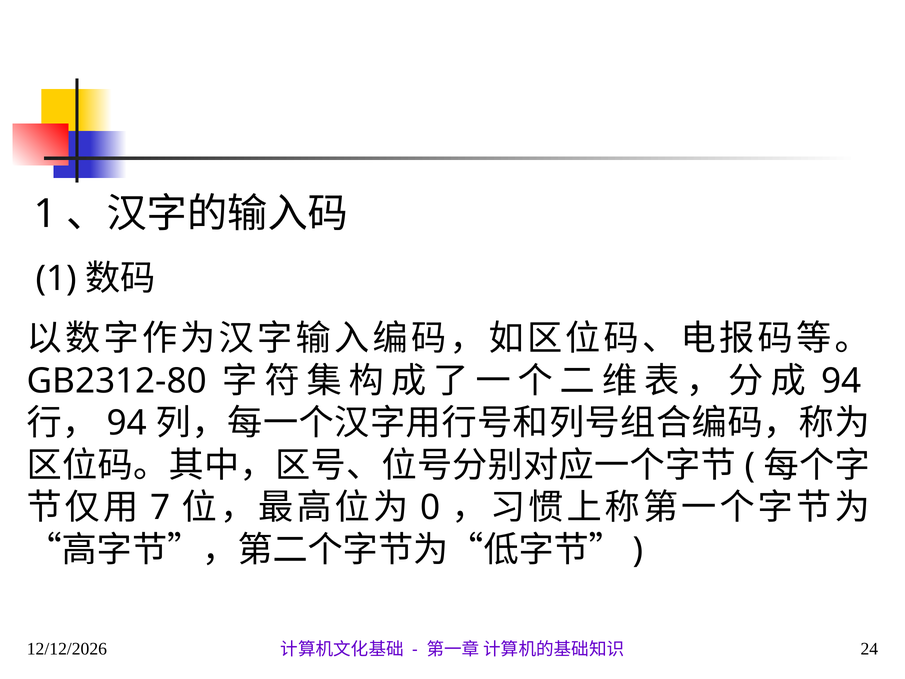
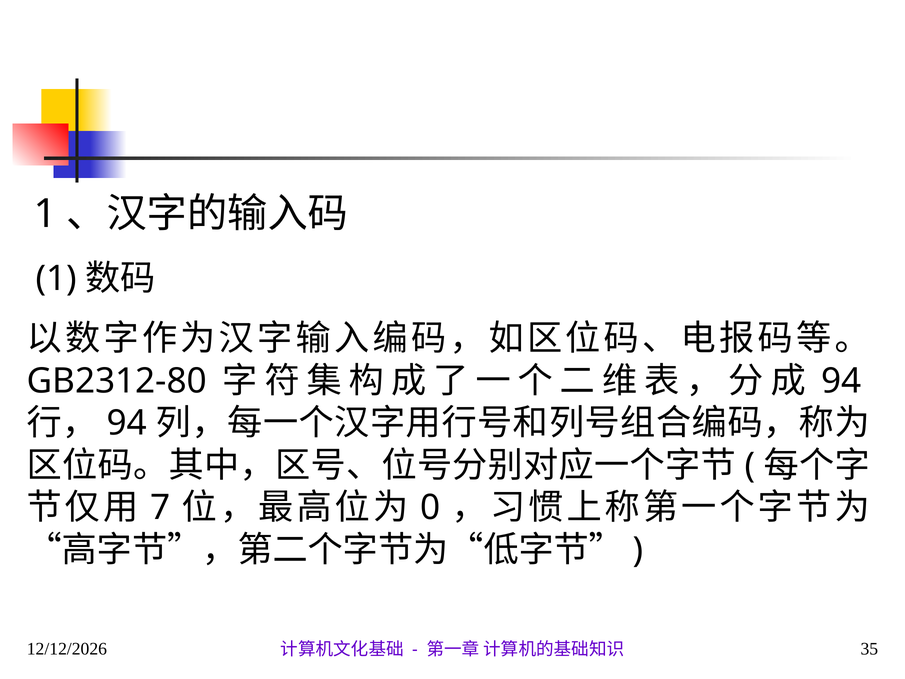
24: 24 -> 35
